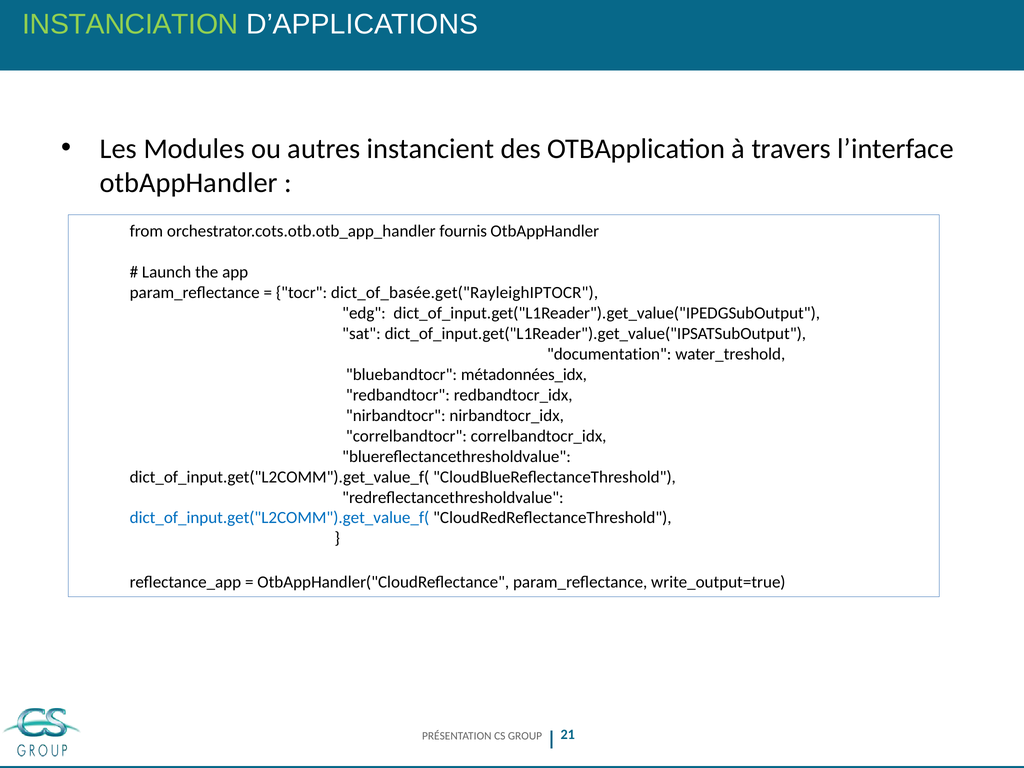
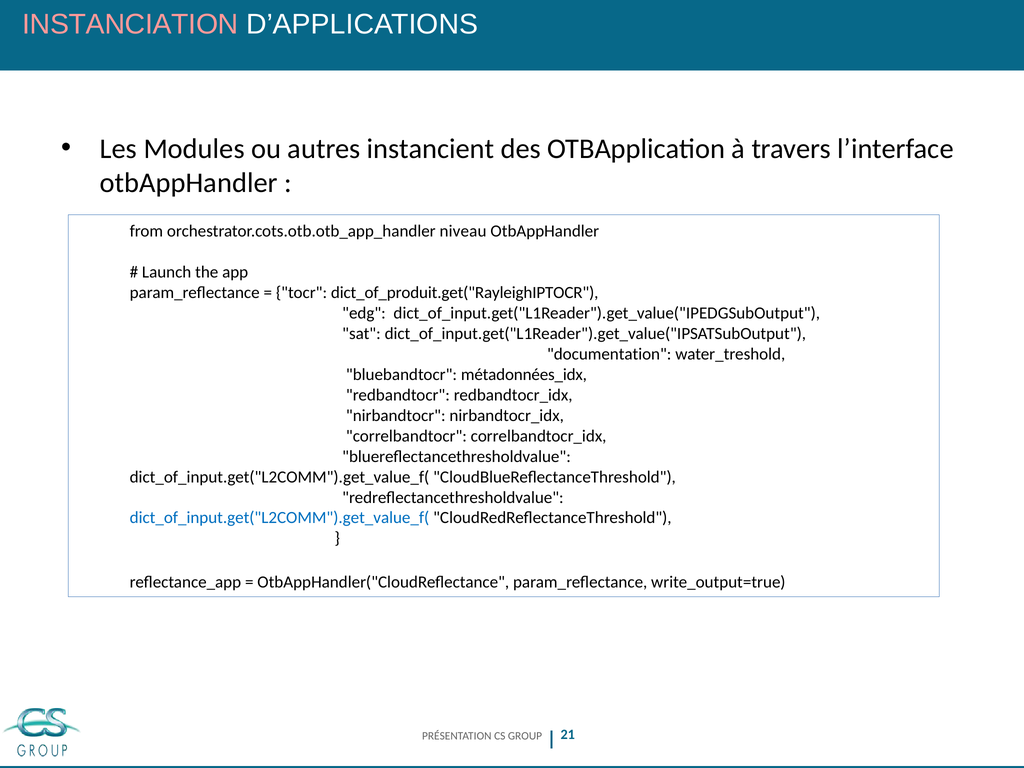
INSTANCIATION colour: light green -> pink
fournis: fournis -> niveau
dict_of_basée.get("RayleighIPTOCR: dict_of_basée.get("RayleighIPTOCR -> dict_of_produit.get("RayleighIPTOCR
